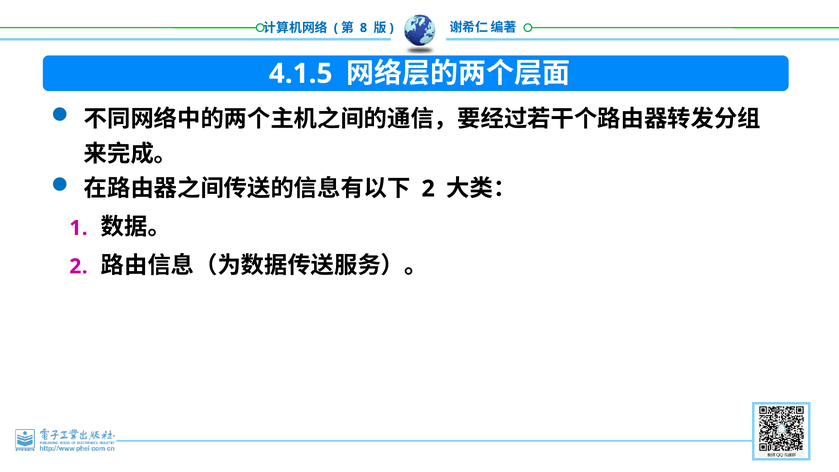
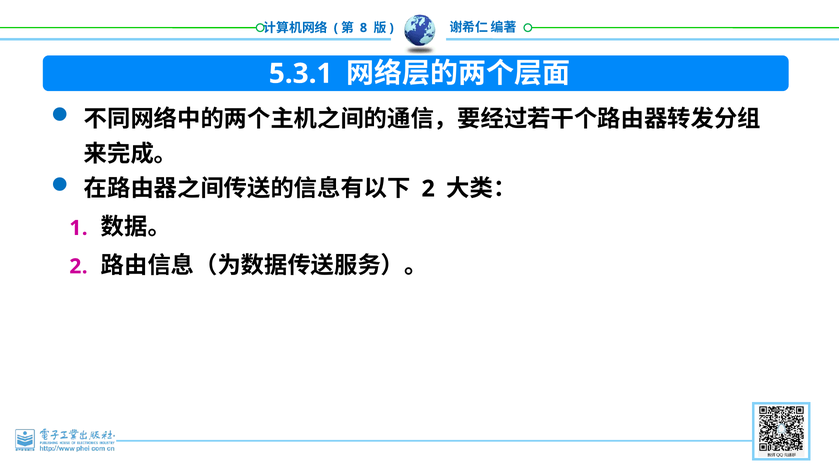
4.1.5: 4.1.5 -> 5.3.1
